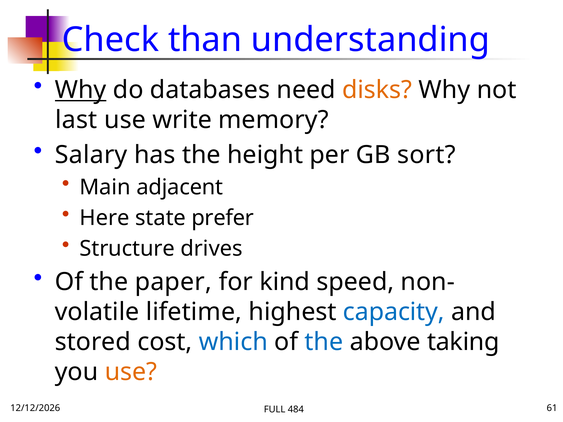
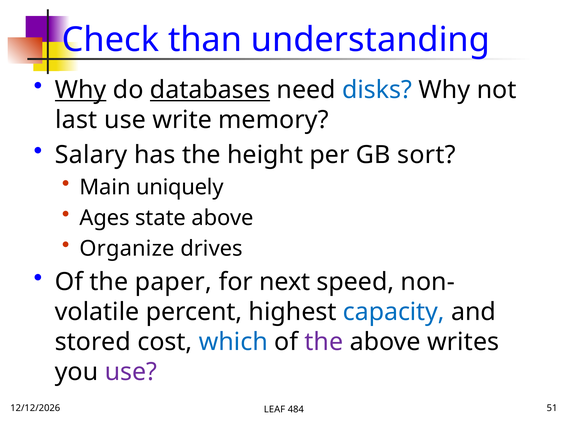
databases underline: none -> present
disks colour: orange -> blue
adjacent: adjacent -> uniquely
Here: Here -> Ages
state prefer: prefer -> above
Structure: Structure -> Organize
kind: kind -> next
lifetime: lifetime -> percent
the at (324, 342) colour: blue -> purple
taking: taking -> writes
use at (131, 372) colour: orange -> purple
FULL: FULL -> LEAF
61: 61 -> 51
